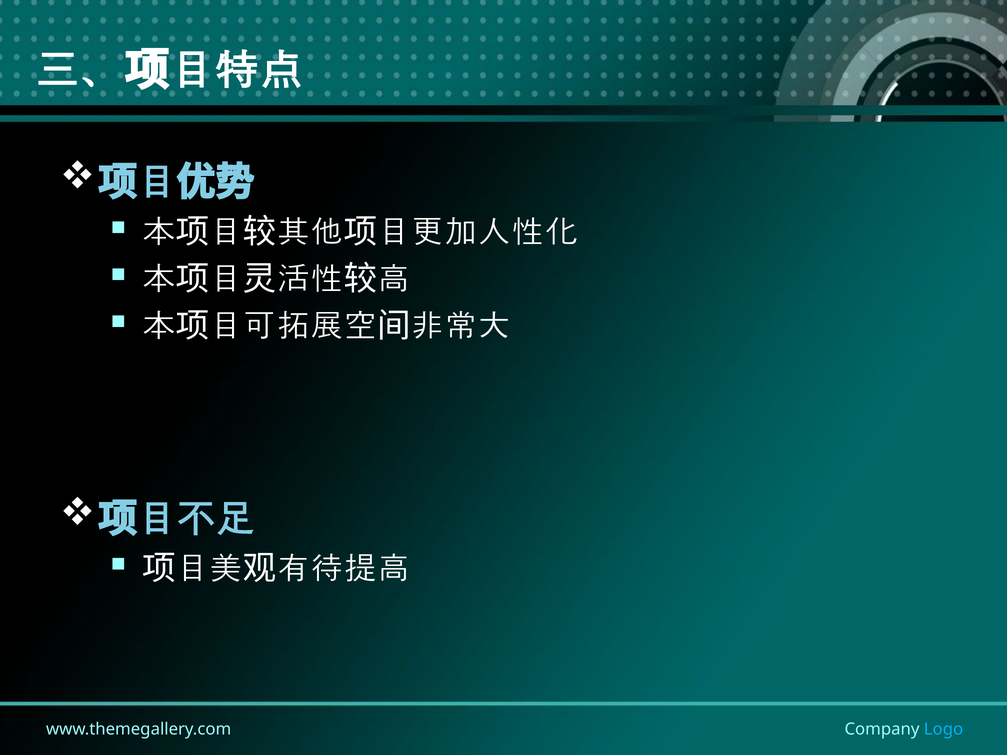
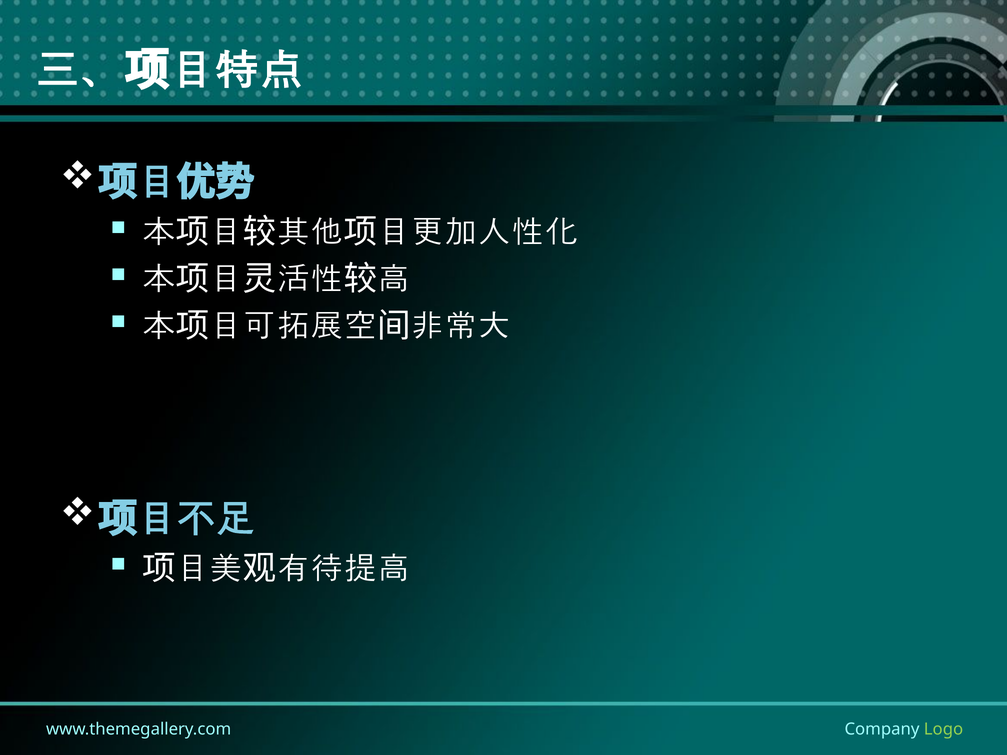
Logo colour: light blue -> light green
